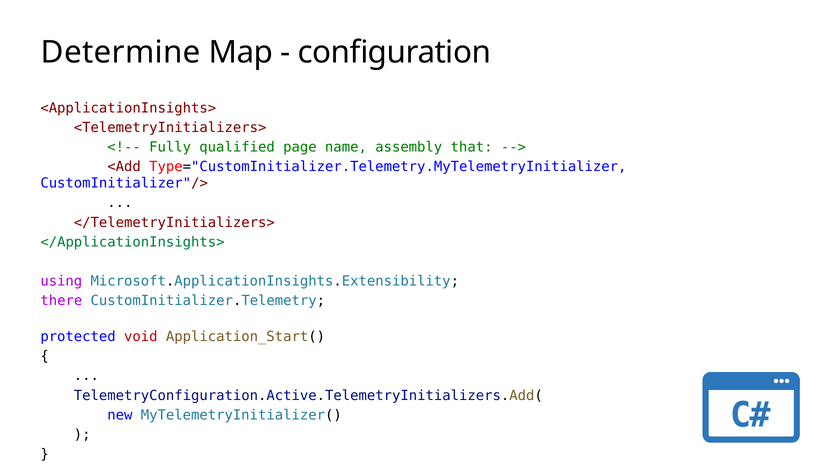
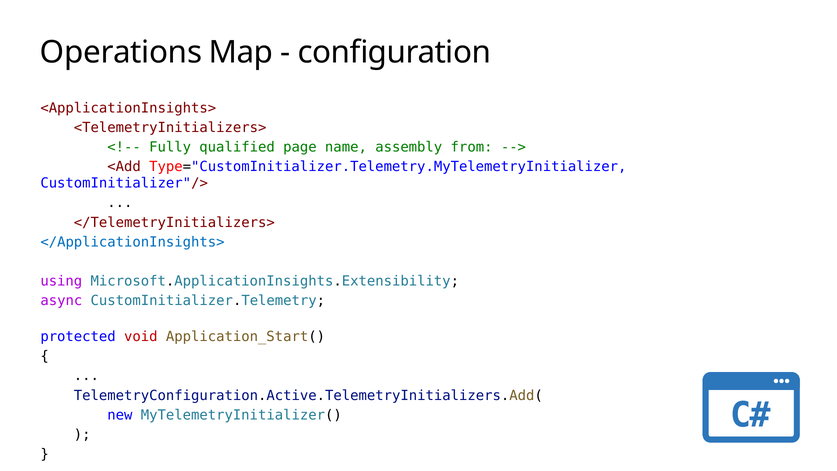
Determine: Determine -> Operations
that: that -> from
</ApplicationInsights> colour: green -> blue
there: there -> async
